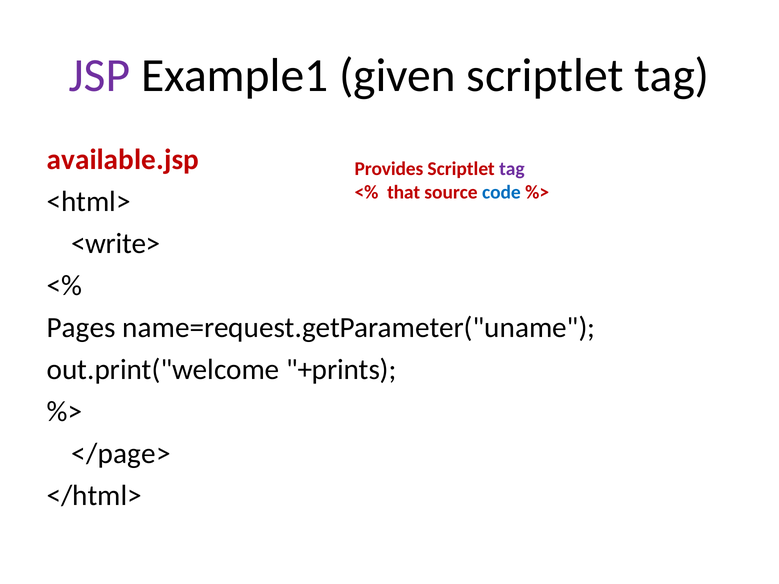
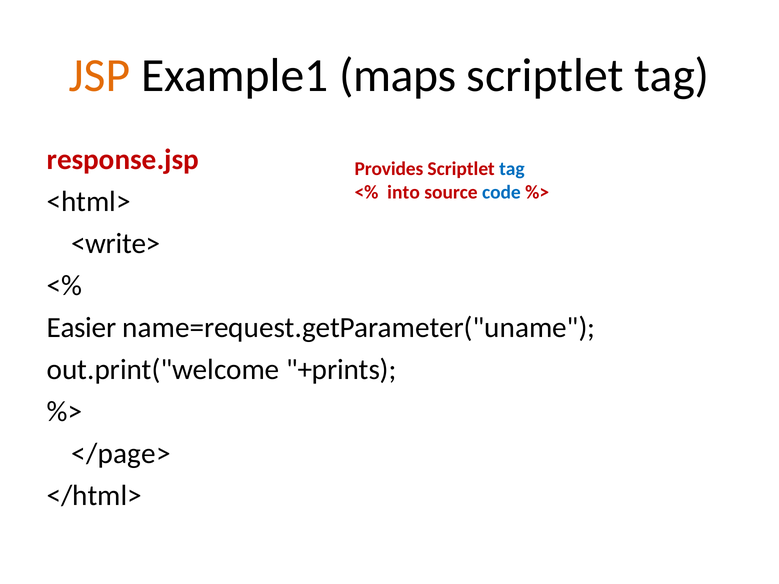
JSP colour: purple -> orange
given: given -> maps
available.jsp: available.jsp -> response.jsp
tag at (512, 169) colour: purple -> blue
that: that -> into
Pages: Pages -> Easier
